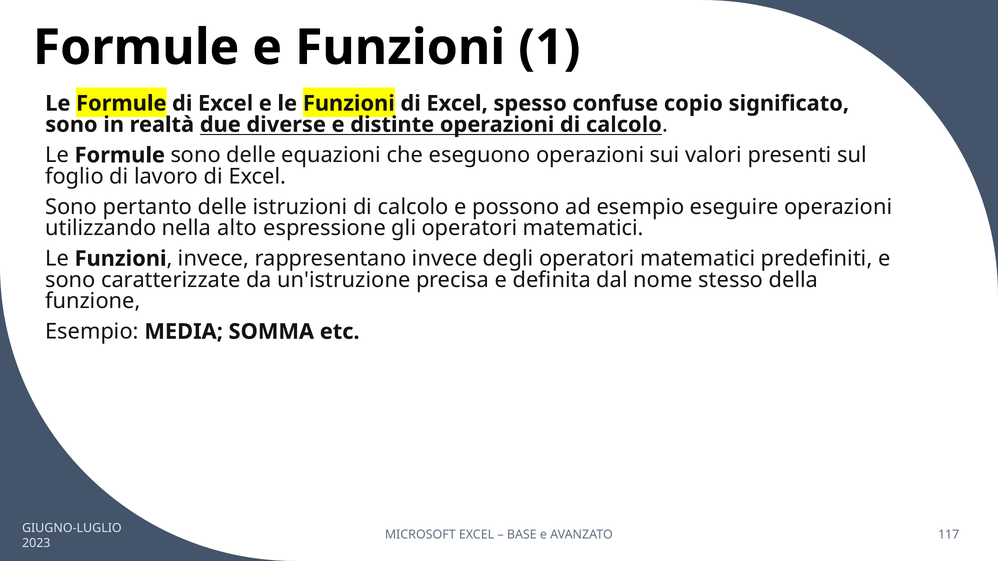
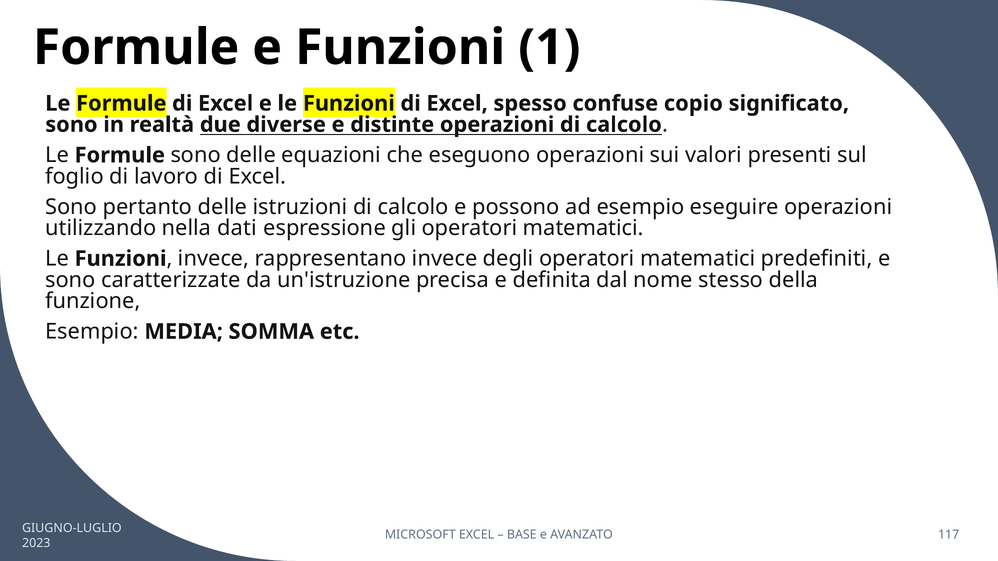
alto: alto -> dati
